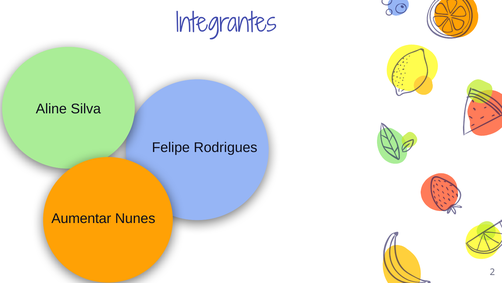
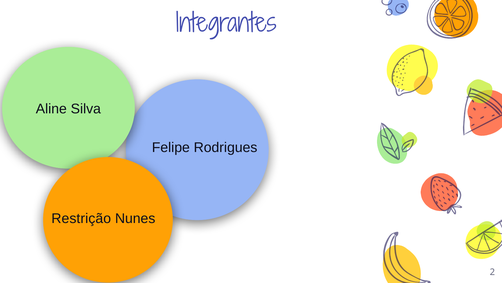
Aumentar: Aumentar -> Restrição
